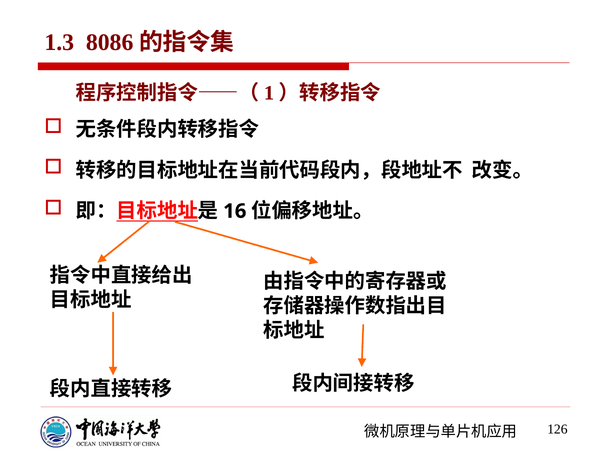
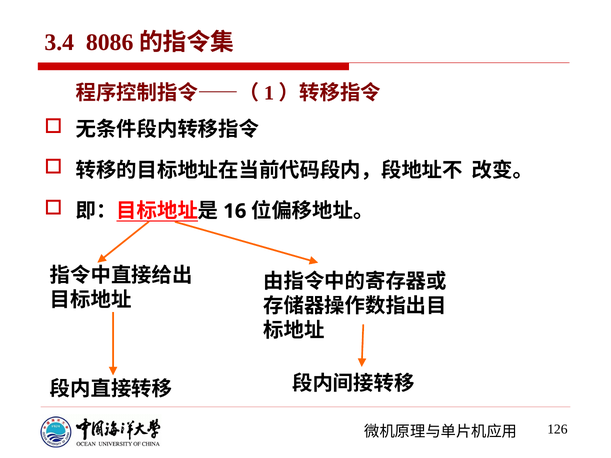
1.3: 1.3 -> 3.4
